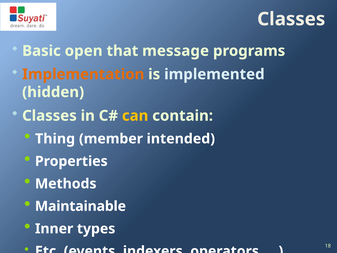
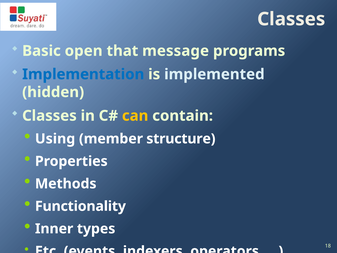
Implementation colour: orange -> blue
Thing: Thing -> Using
intended: intended -> structure
Maintainable: Maintainable -> Functionality
